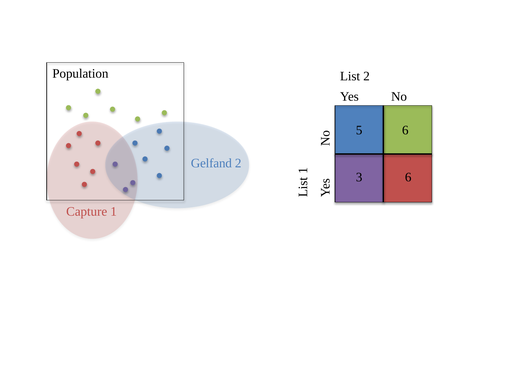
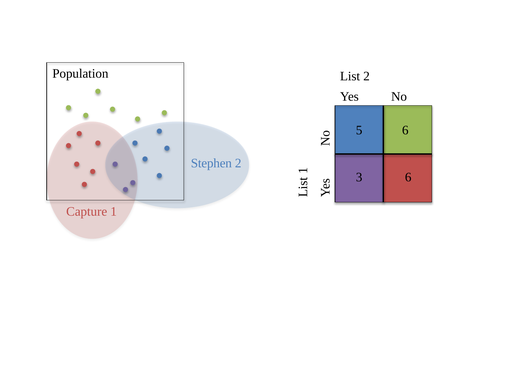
Gelfand: Gelfand -> Stephen
